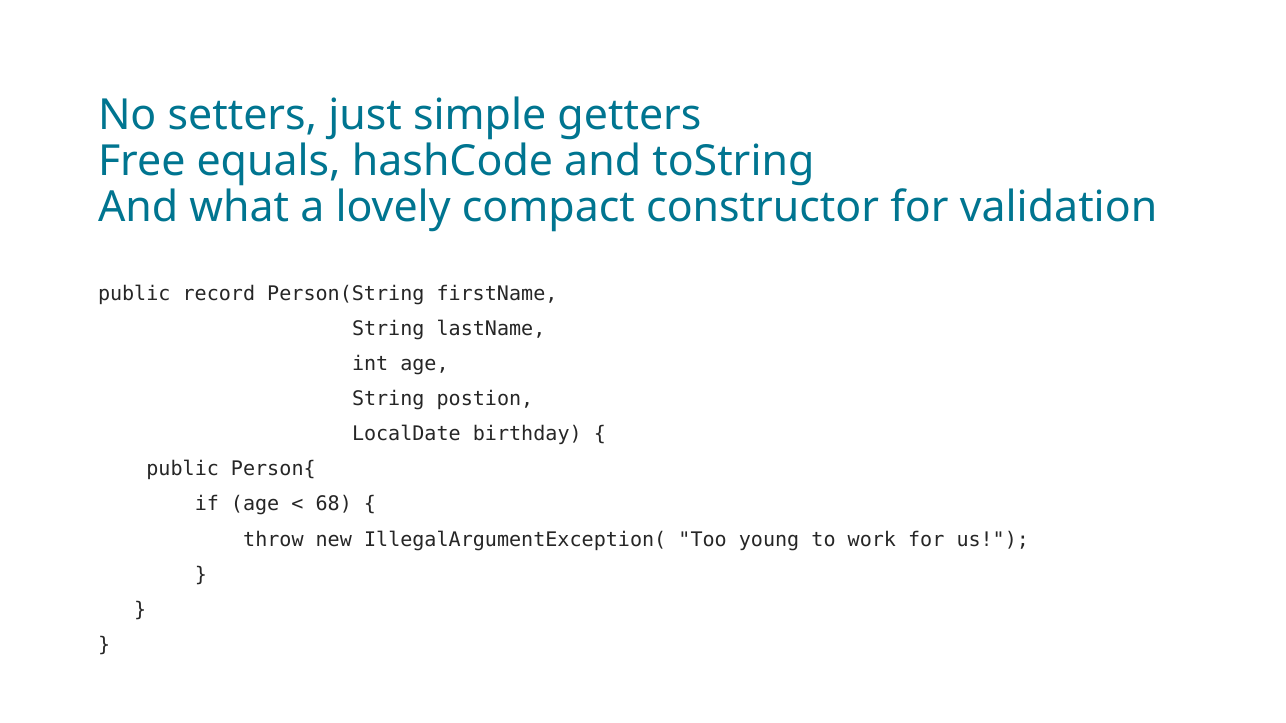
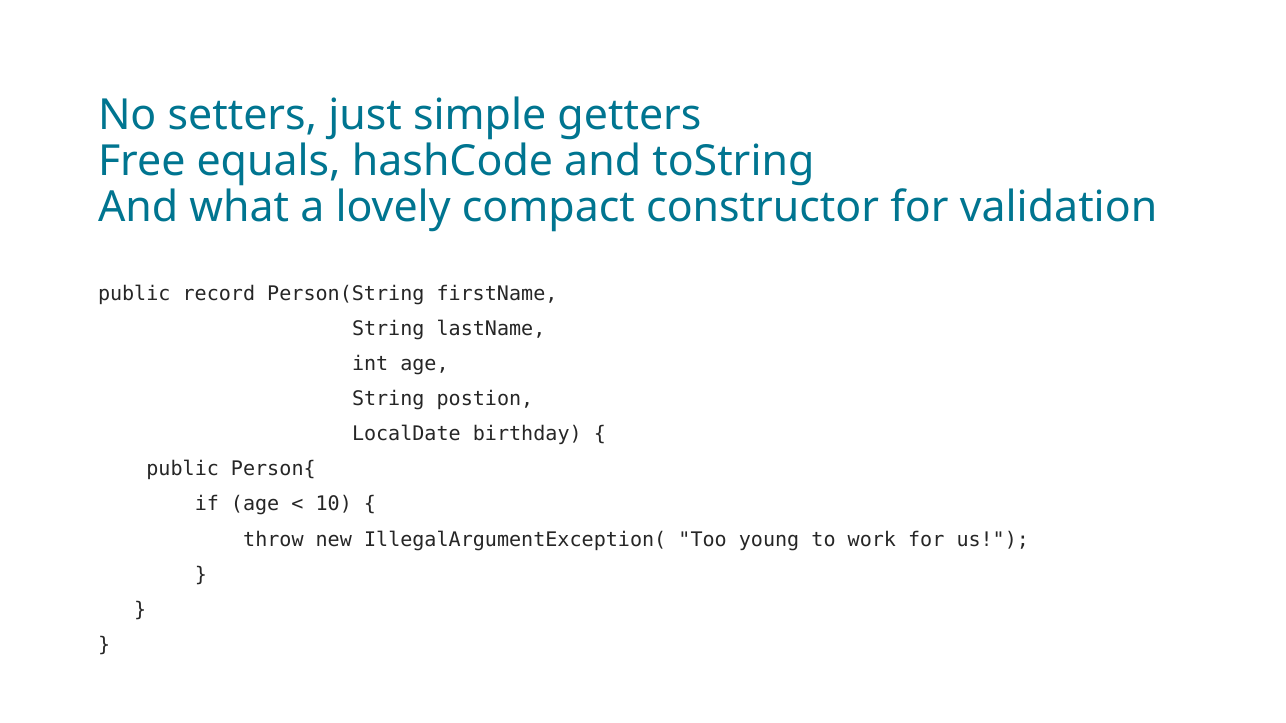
68: 68 -> 10
